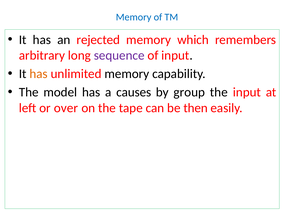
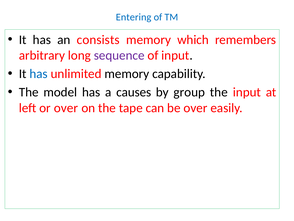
Memory at (134, 17): Memory -> Entering
rejected: rejected -> consists
has at (39, 74) colour: orange -> blue
be then: then -> over
